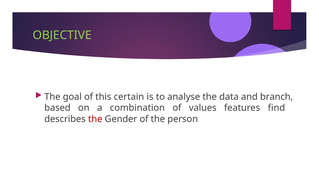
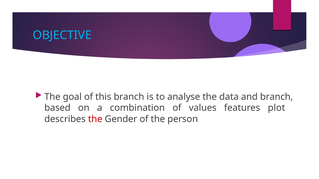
OBJECTIVE colour: light green -> light blue
this certain: certain -> branch
find: find -> plot
